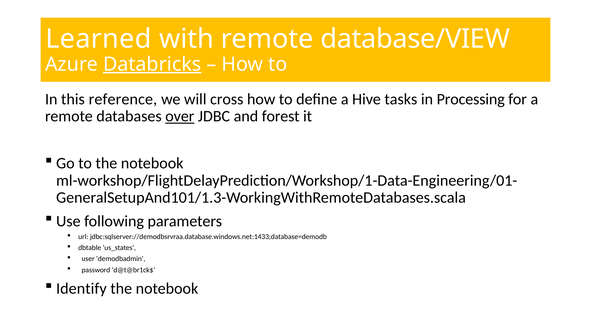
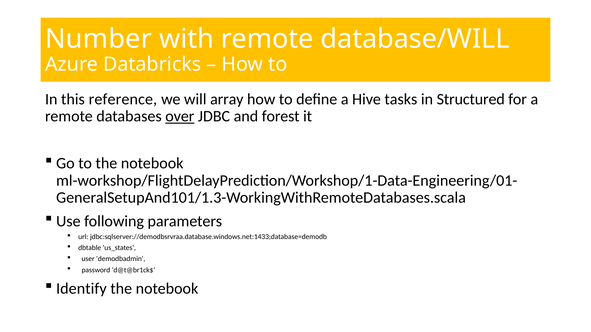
Learned: Learned -> Number
database/VIEW: database/VIEW -> database/WILL
Databricks underline: present -> none
cross: cross -> array
Processing: Processing -> Structured
